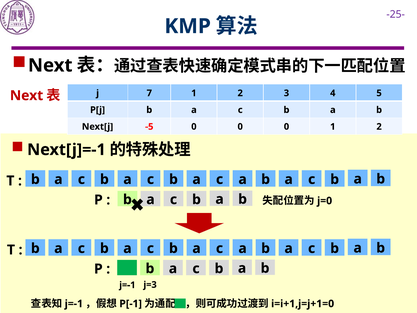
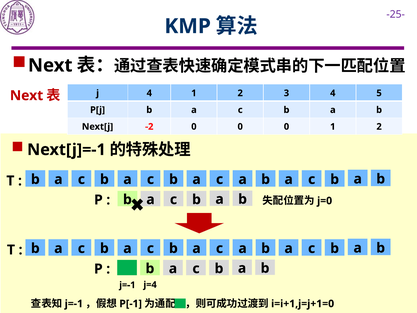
j 7: 7 -> 4
-5: -5 -> -2
j=3: j=3 -> j=4
